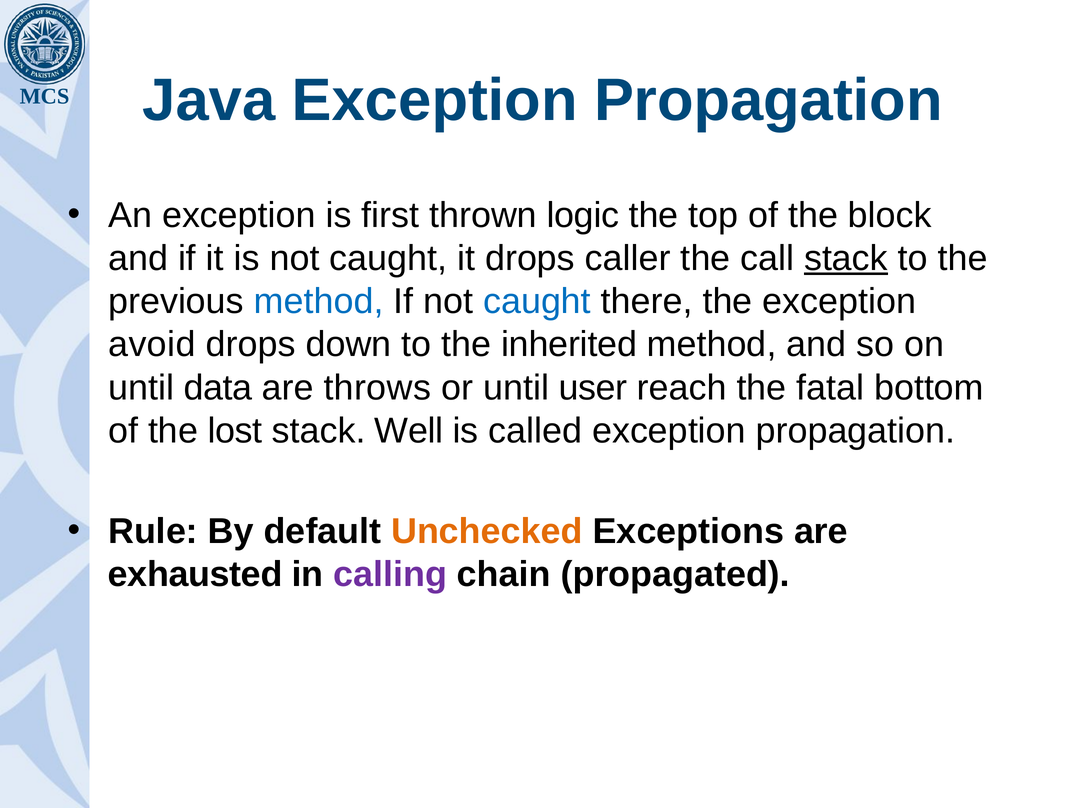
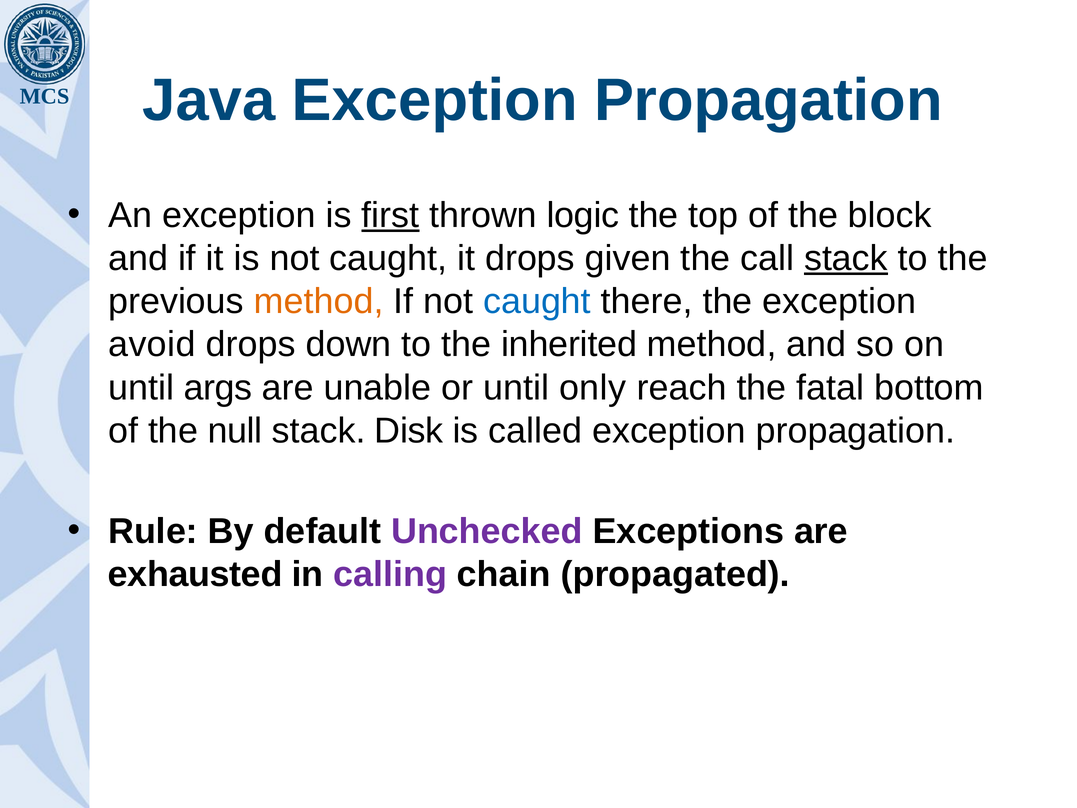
first underline: none -> present
caller: caller -> given
method at (319, 301) colour: blue -> orange
data: data -> args
throws: throws -> unable
user: user -> only
lost: lost -> null
Well: Well -> Disk
Unchecked colour: orange -> purple
